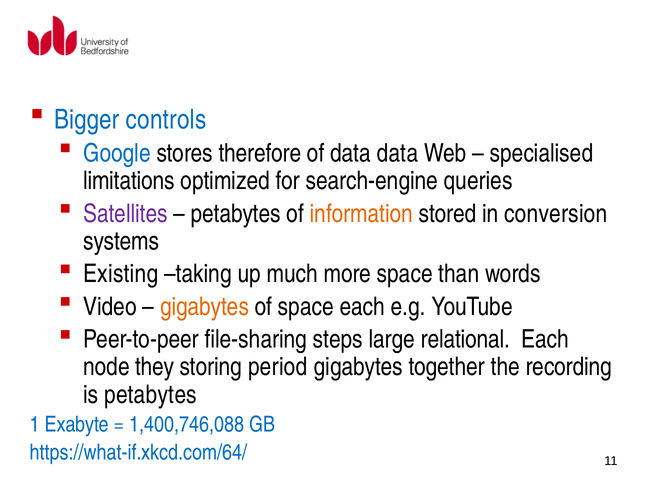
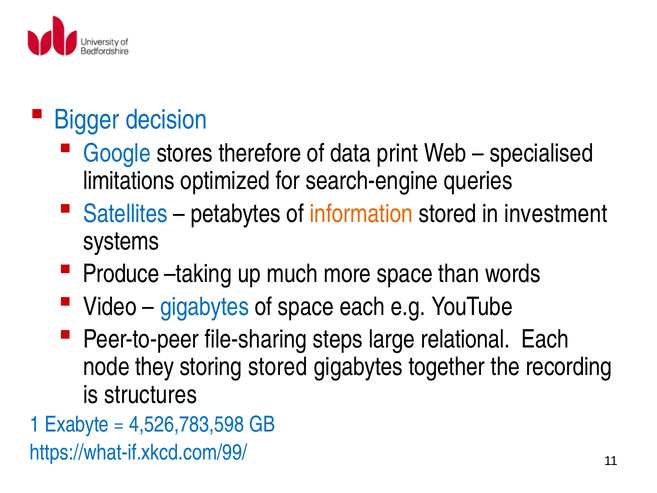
controls: controls -> decision
data data: data -> print
Satellites colour: purple -> blue
conversion: conversion -> investment
Existing: Existing -> Produce
gigabytes at (205, 307) colour: orange -> blue
storing period: period -> stored
is petabytes: petabytes -> structures
1,400,746,088: 1,400,746,088 -> 4,526,783,598
https://what-if.xkcd.com/64/: https://what-if.xkcd.com/64/ -> https://what-if.xkcd.com/99/
